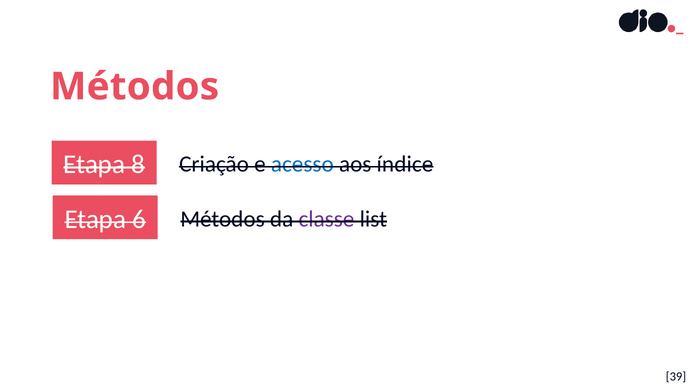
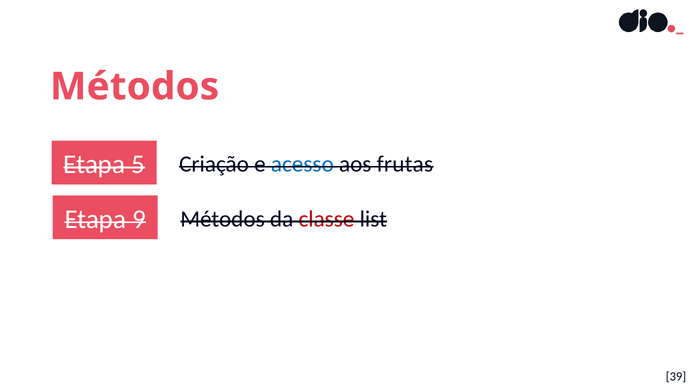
8: 8 -> 5
índice: índice -> frutas
6: 6 -> 9
classe colour: purple -> red
